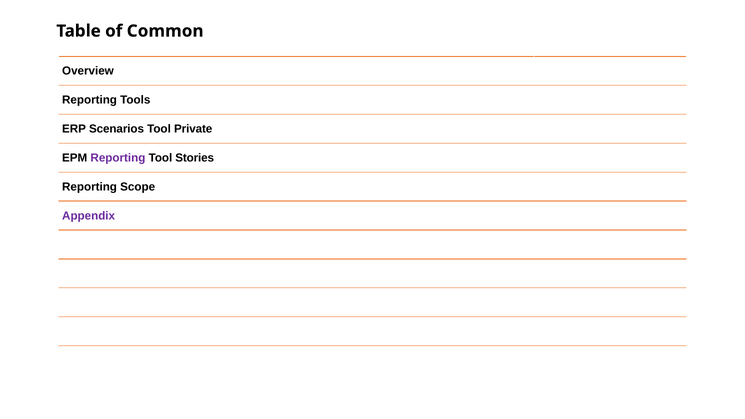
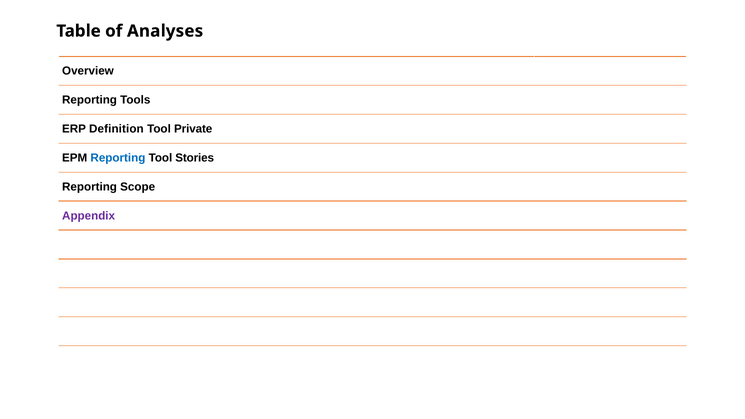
Common: Common -> Analyses
Scenarios: Scenarios -> Definition
Reporting at (118, 158) colour: purple -> blue
